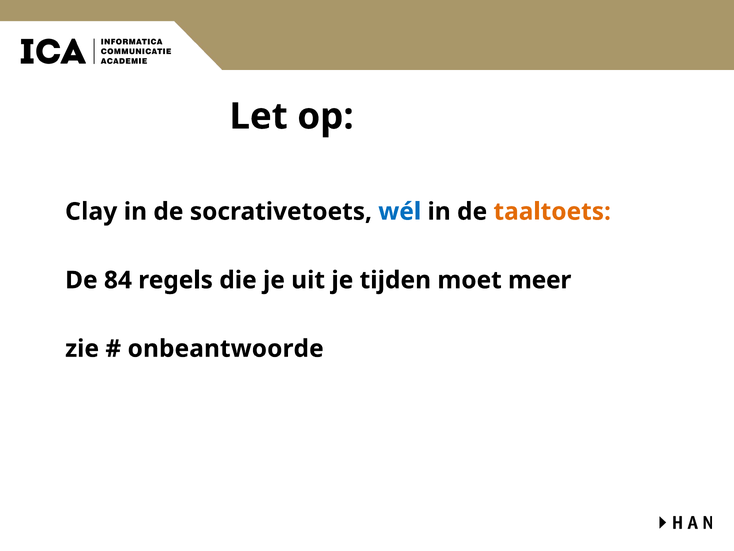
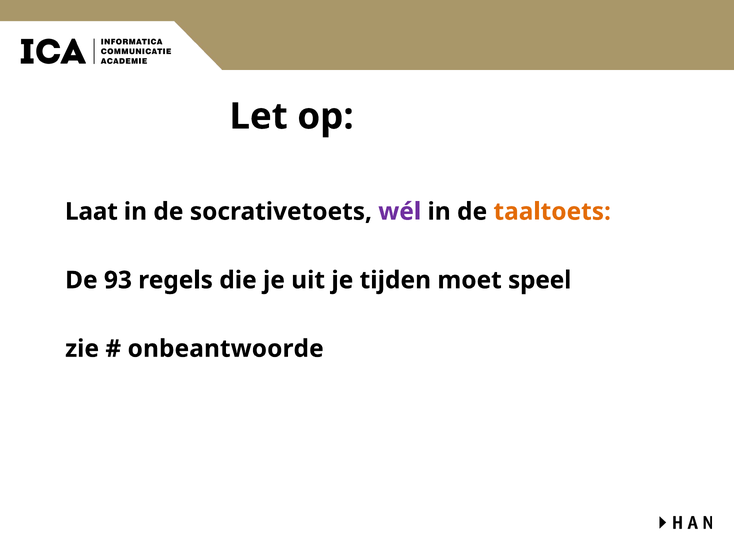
Clay: Clay -> Laat
wél colour: blue -> purple
84: 84 -> 93
meer: meer -> speel
